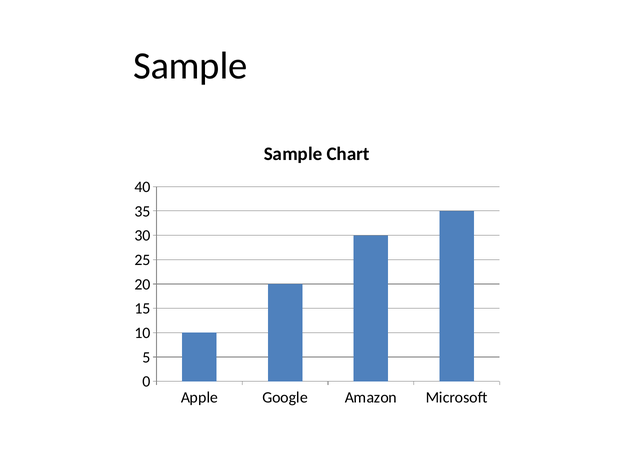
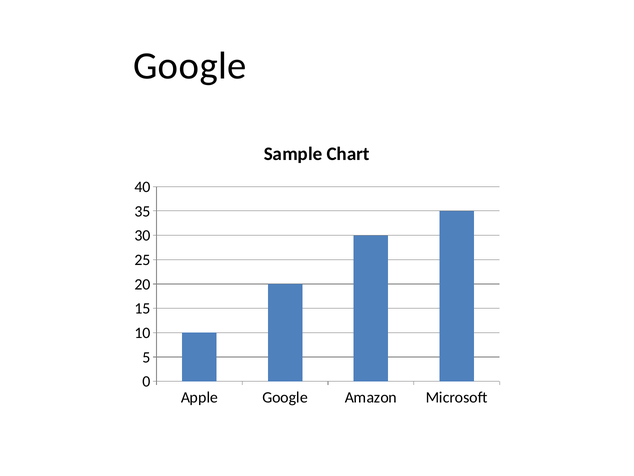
Sample at (190, 66): Sample -> Google
